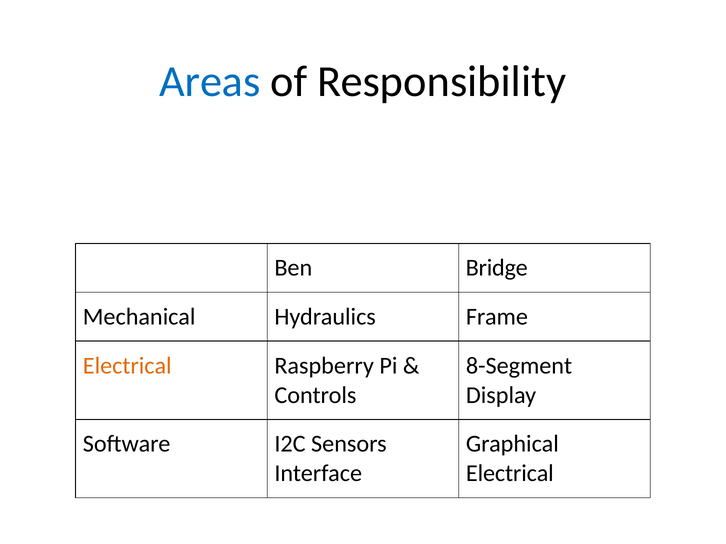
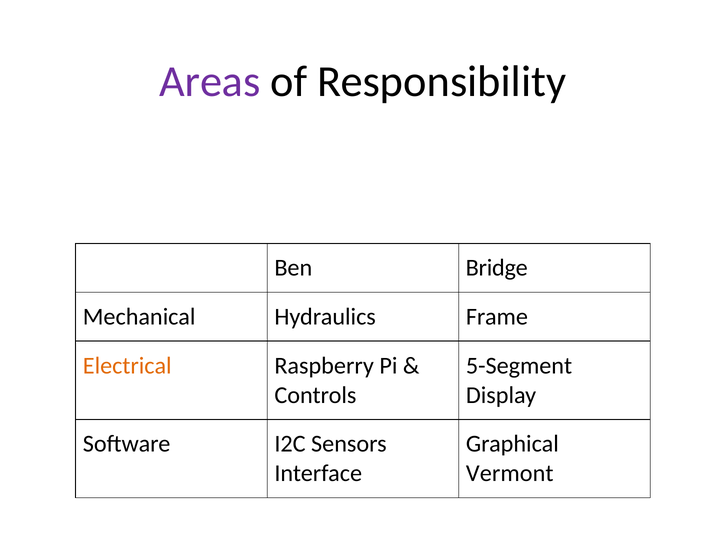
Areas colour: blue -> purple
8-Segment: 8-Segment -> 5-Segment
Electrical at (510, 474): Electrical -> Vermont
